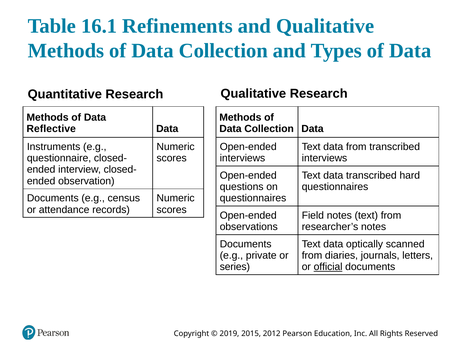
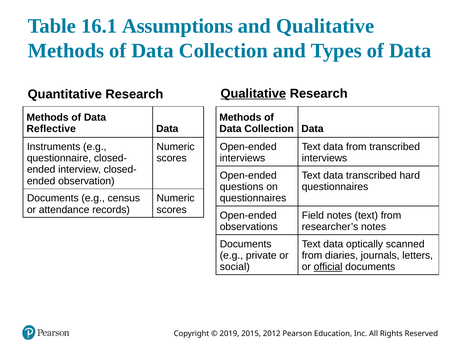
Refinements: Refinements -> Assumptions
Qualitative at (253, 93) underline: none -> present
series: series -> social
